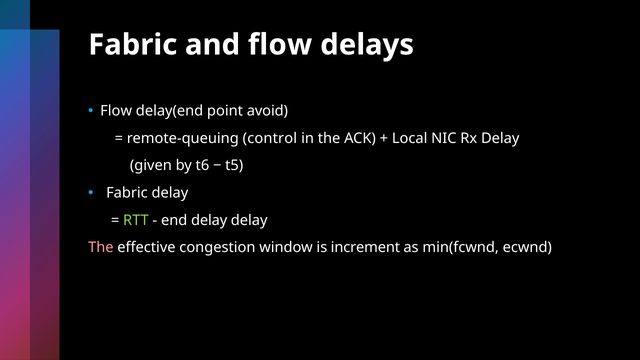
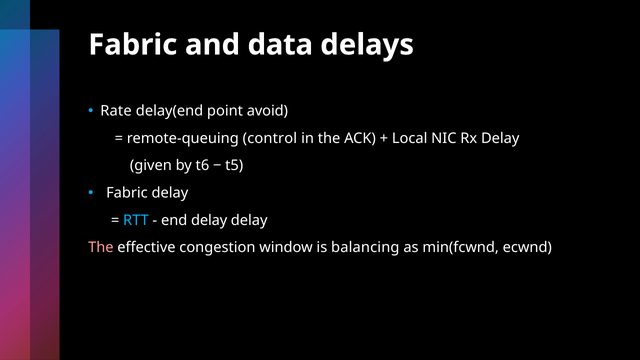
and flow: flow -> data
Flow at (116, 111): Flow -> Rate
RTT colour: light green -> light blue
increment: increment -> balancing
